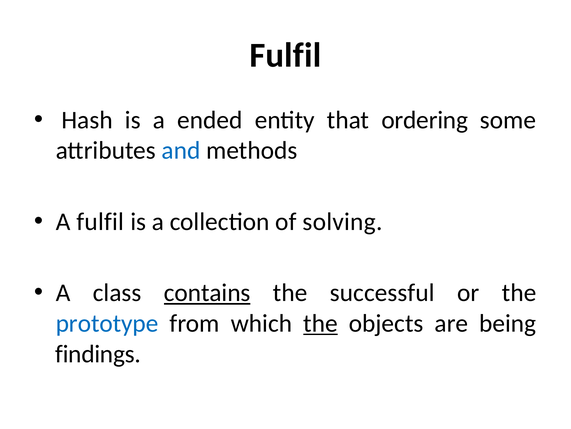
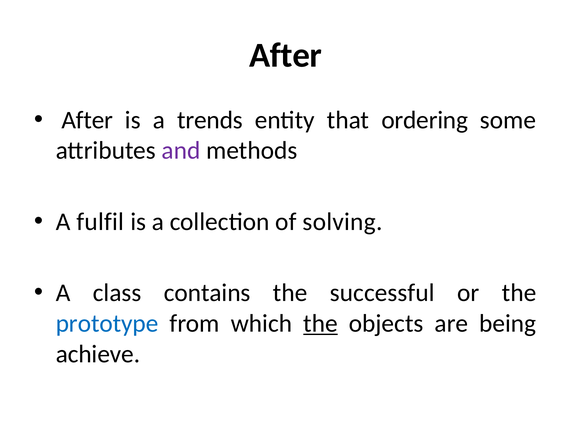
Fulfil at (285, 55): Fulfil -> After
Hash at (87, 120): Hash -> After
ended: ended -> trends
and colour: blue -> purple
contains underline: present -> none
findings: findings -> achieve
